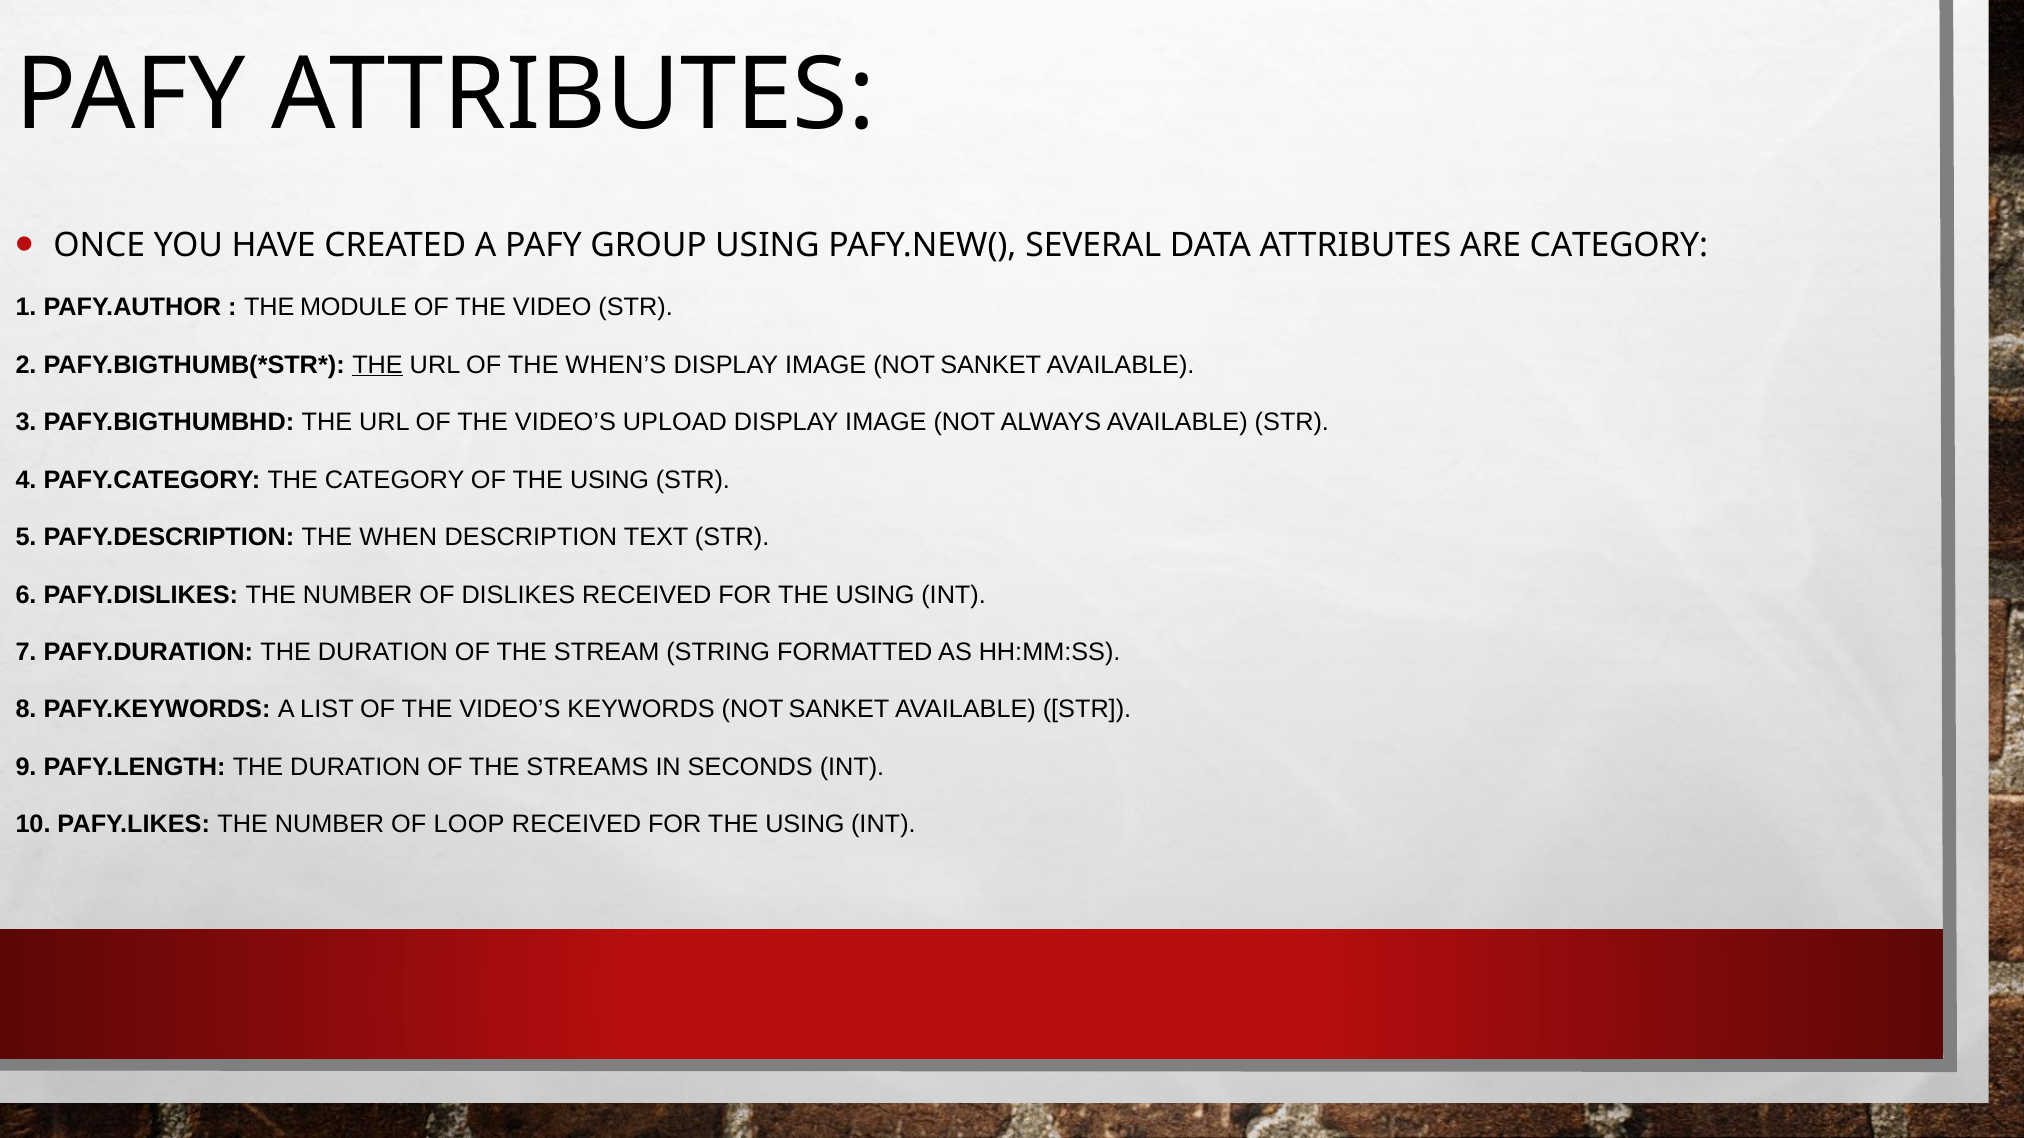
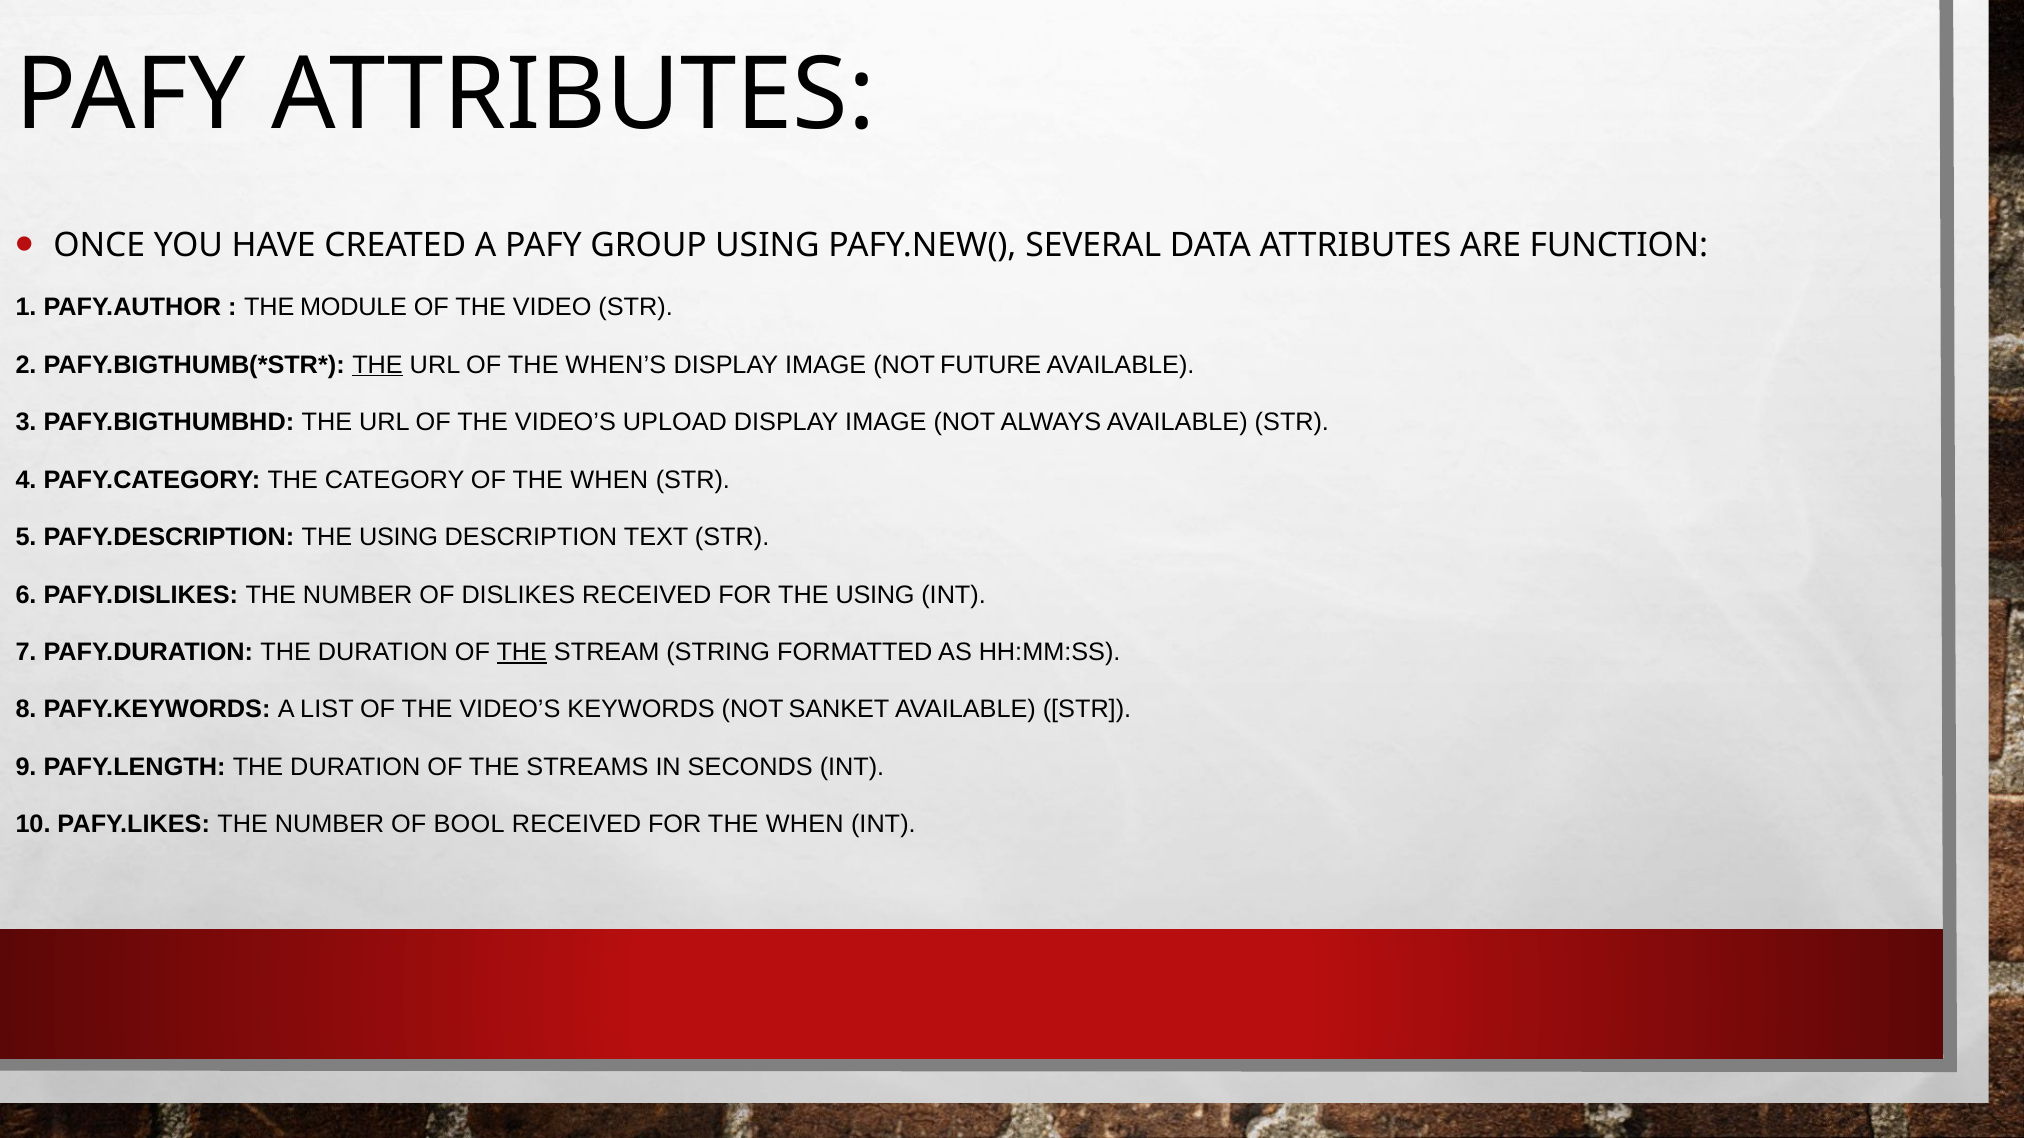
ARE CATEGORY: CATEGORY -> FUNCTION
IMAGE NOT SANKET: SANKET -> FUTURE
OF THE USING: USING -> WHEN
PAFY.DESCRIPTION THE WHEN: WHEN -> USING
THE at (522, 652) underline: none -> present
LOOP: LOOP -> BOOL
USING at (805, 825): USING -> WHEN
